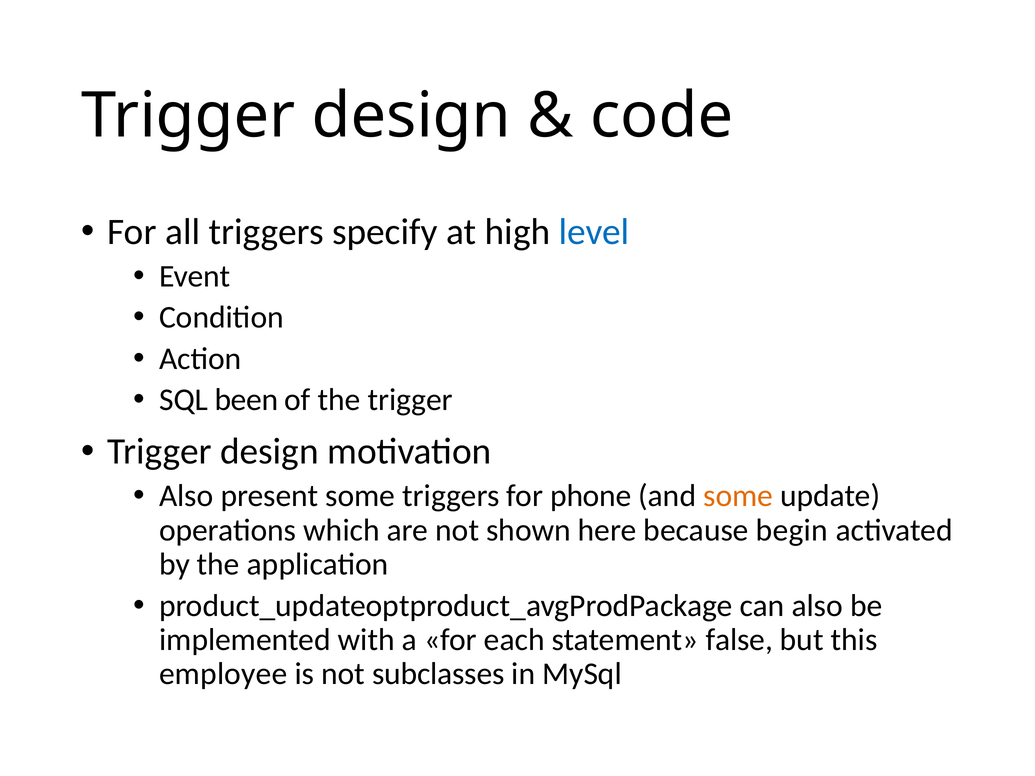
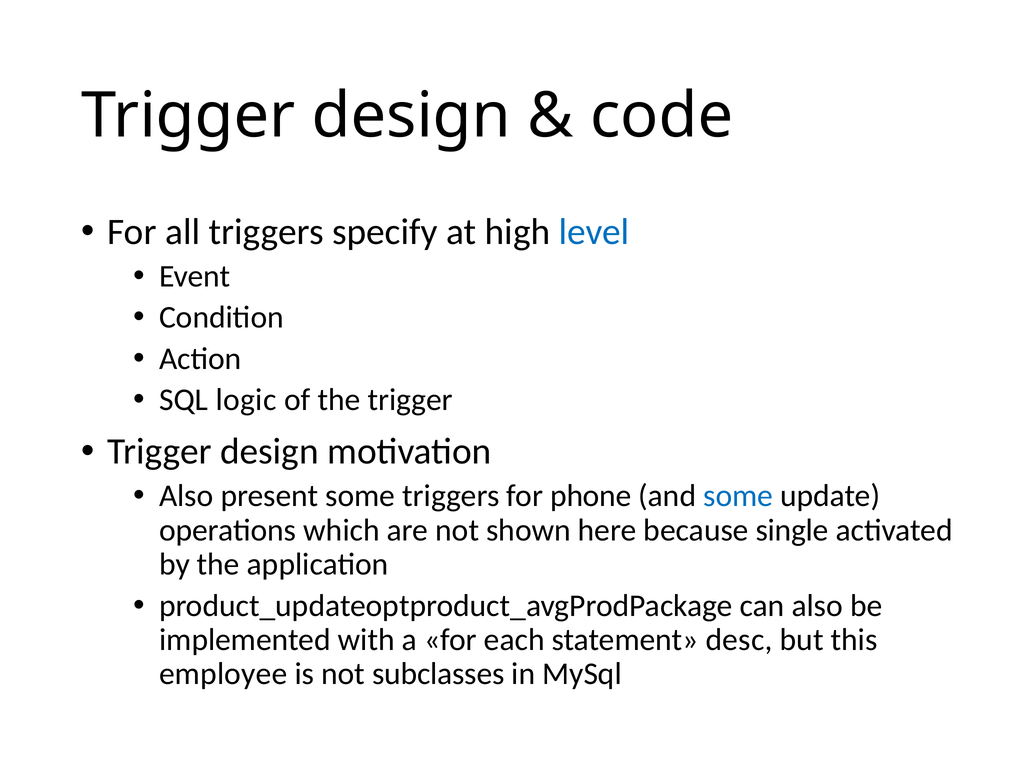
been: been -> logic
some at (738, 496) colour: orange -> blue
begin: begin -> single
false: false -> desc
